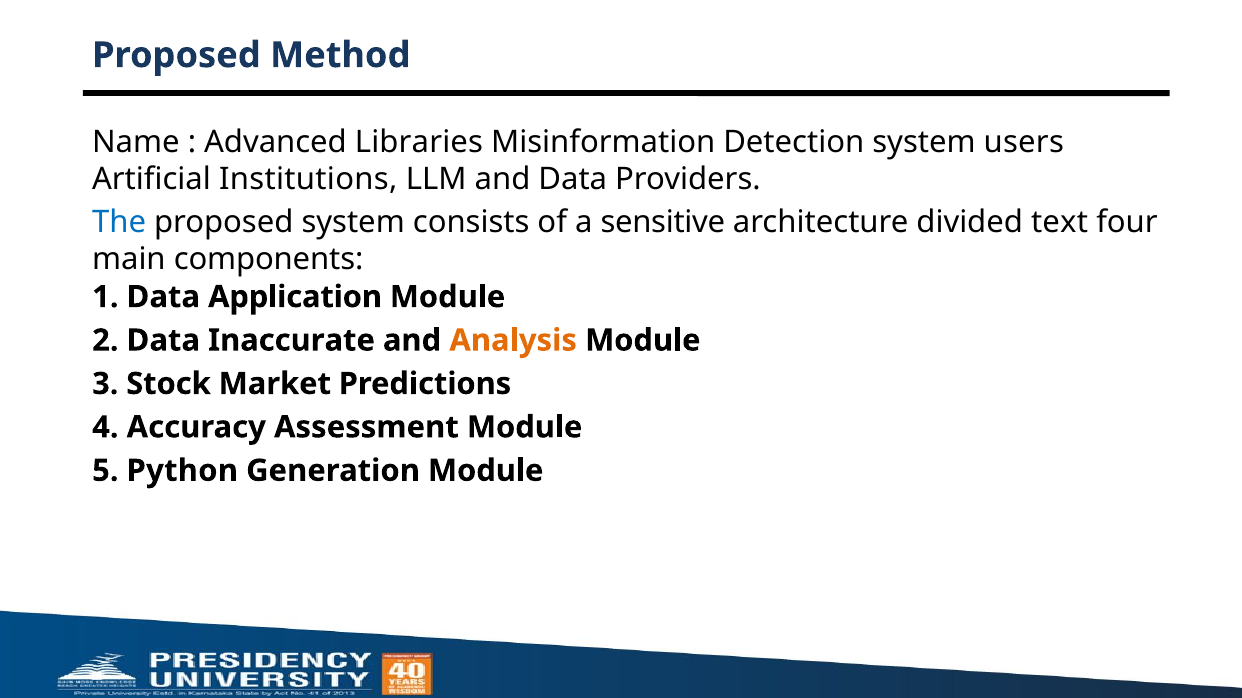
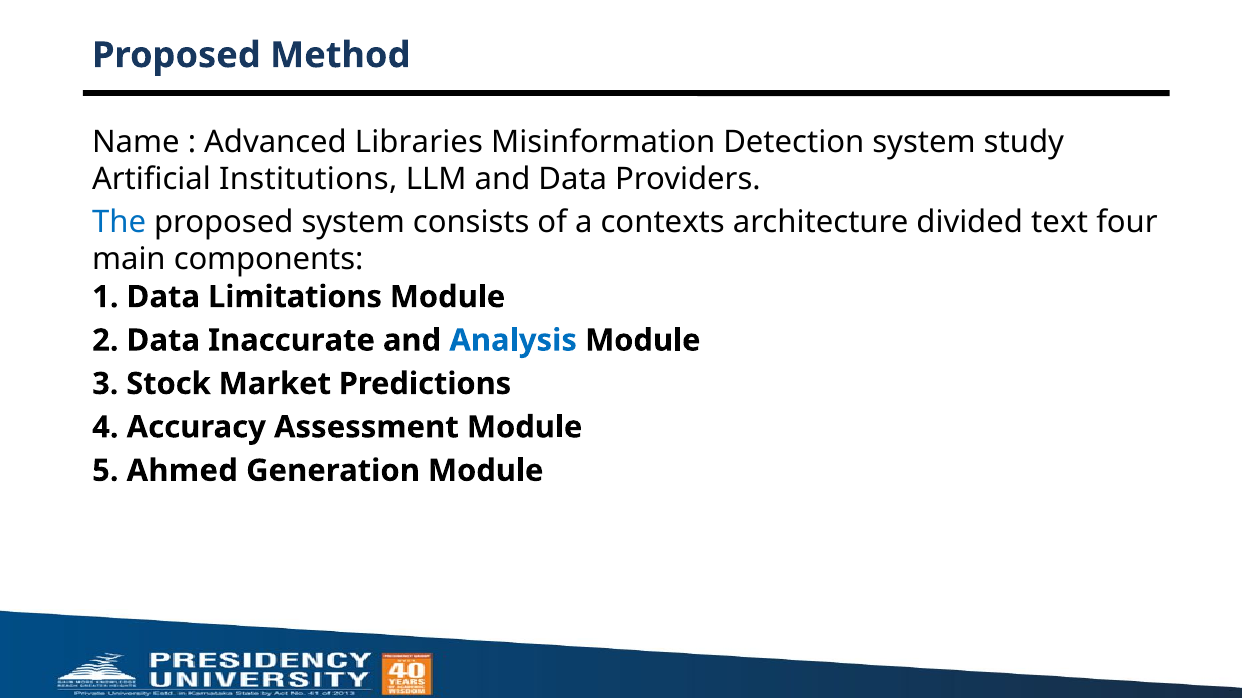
users: users -> study
sensitive: sensitive -> contexts
Application: Application -> Limitations
Analysis colour: orange -> blue
Python: Python -> Ahmed
